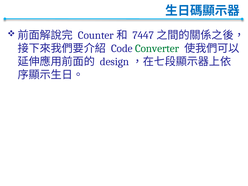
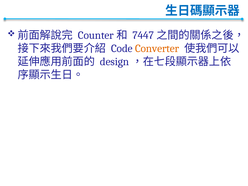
Converter colour: green -> orange
